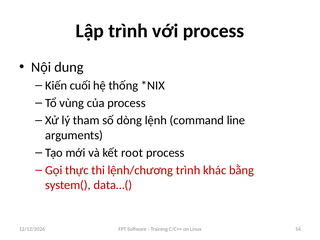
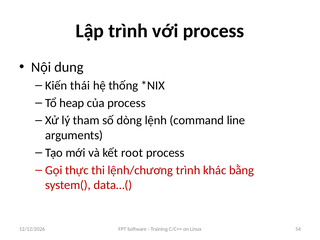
cuối: cuối -> thái
vùng: vùng -> heap
